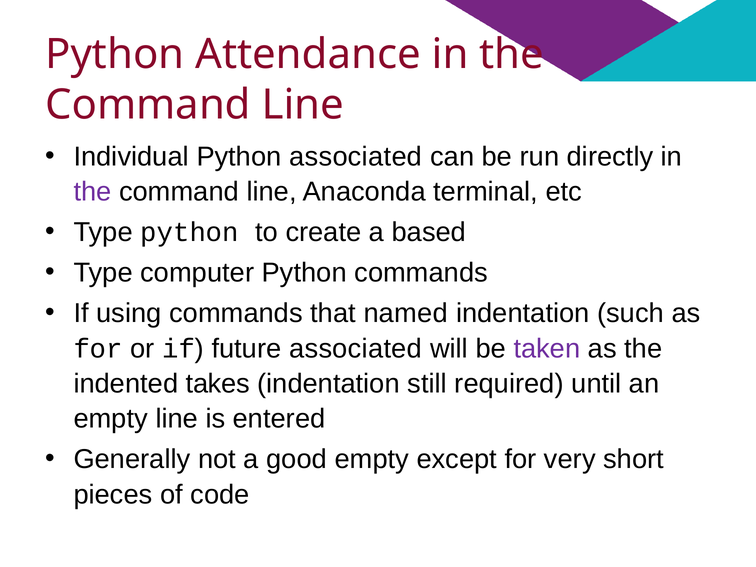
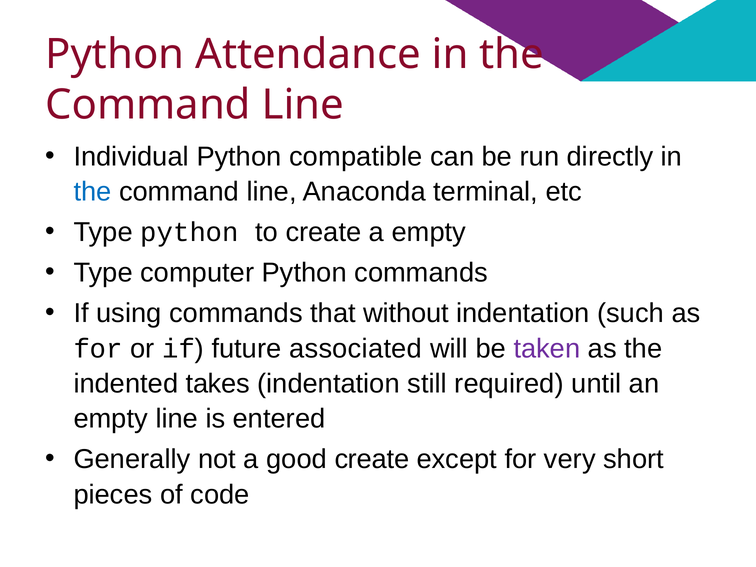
Python associated: associated -> compatible
the at (93, 192) colour: purple -> blue
a based: based -> empty
named: named -> without
good empty: empty -> create
